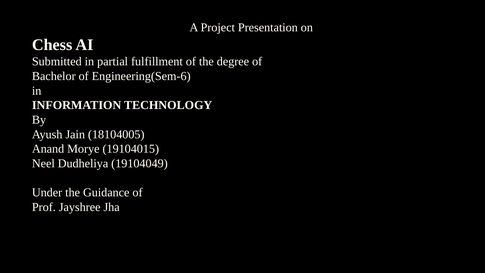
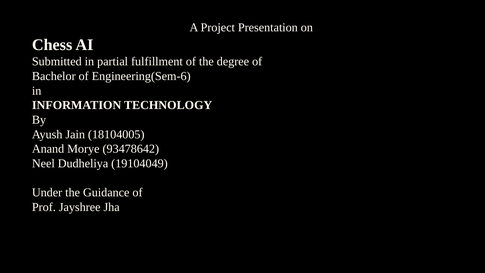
19104015: 19104015 -> 93478642
